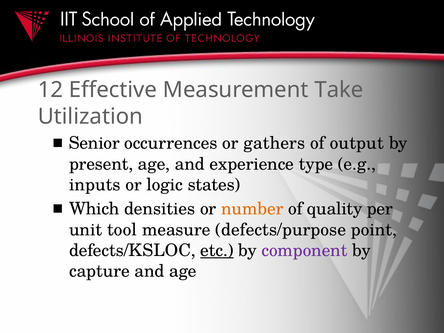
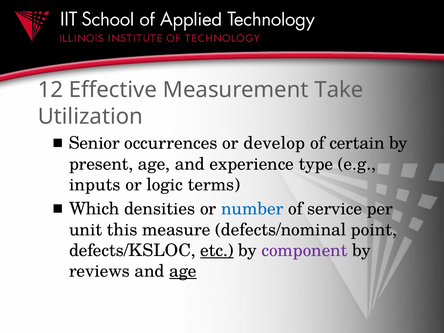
gathers: gathers -> develop
output: output -> certain
states: states -> terms
number colour: orange -> blue
quality: quality -> service
tool: tool -> this
defects/purpose: defects/purpose -> defects/nominal
capture: capture -> reviews
age at (183, 271) underline: none -> present
